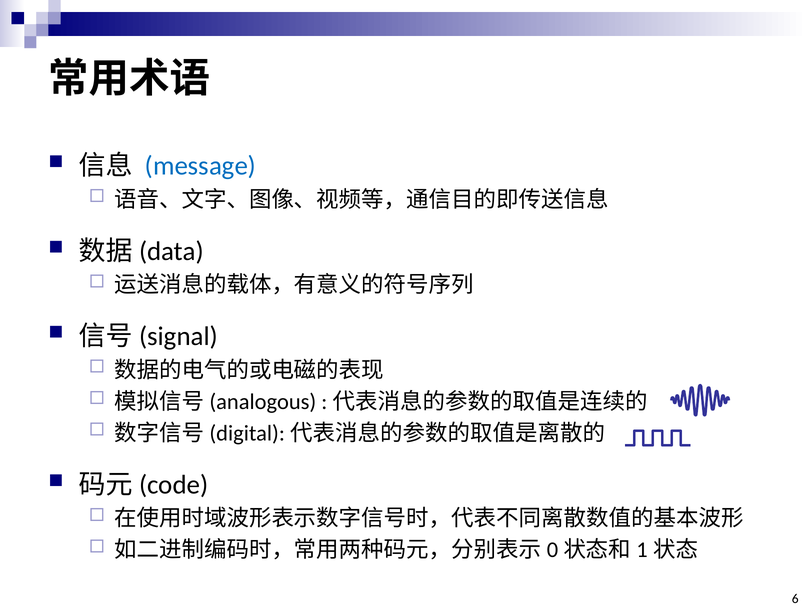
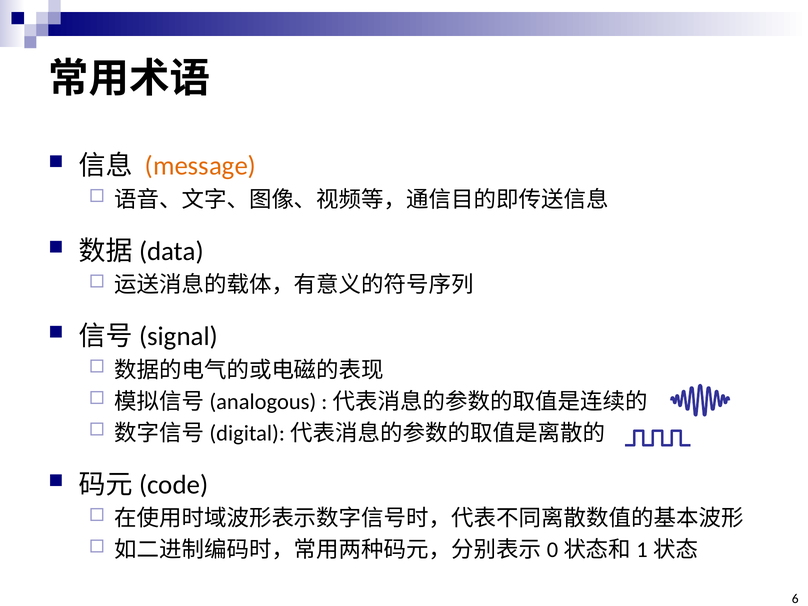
message colour: blue -> orange
